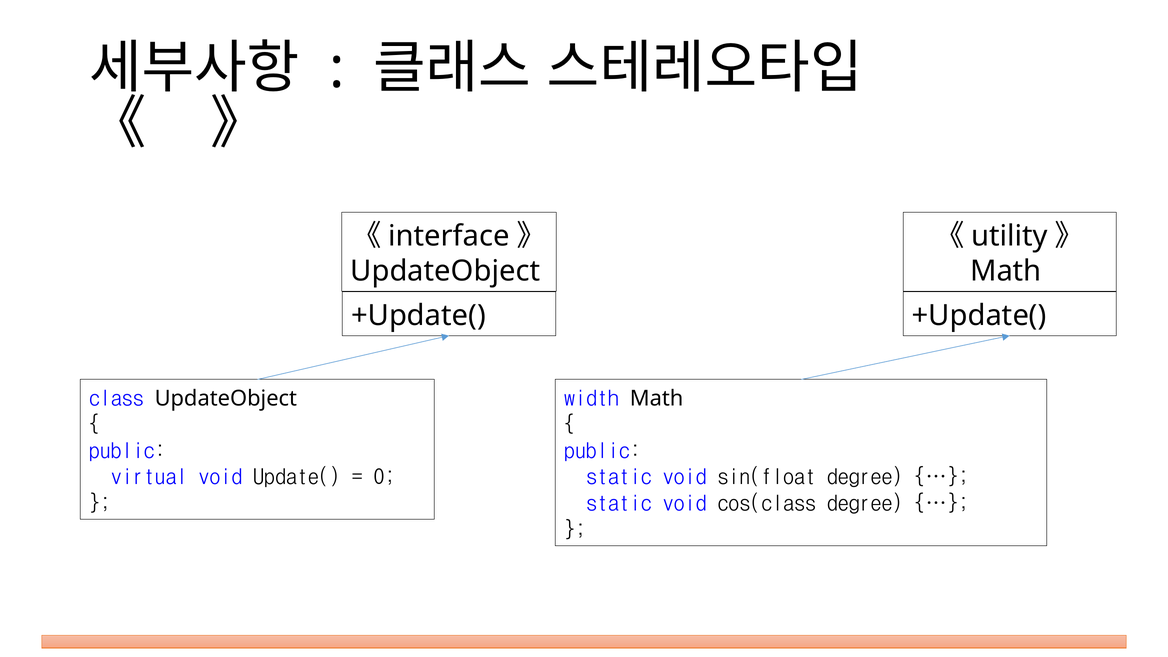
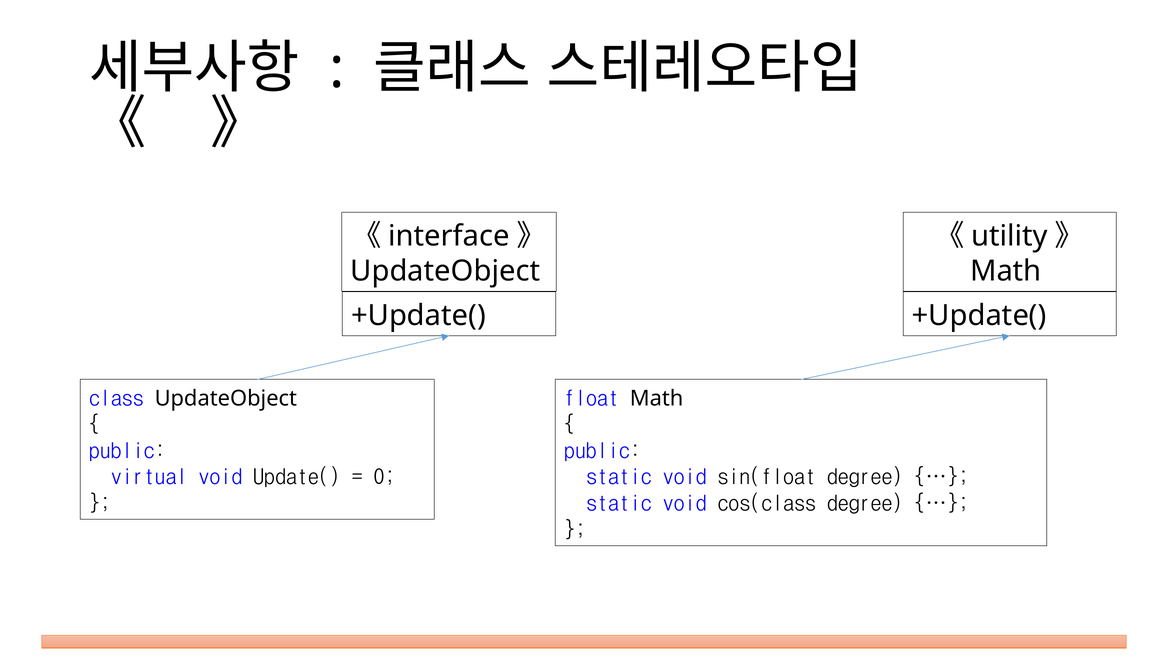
width: width -> float
